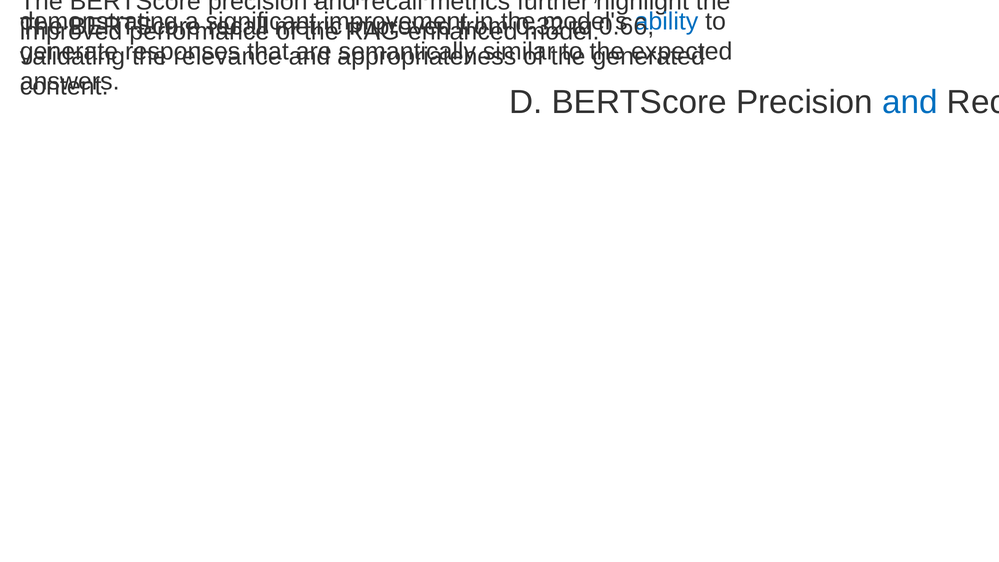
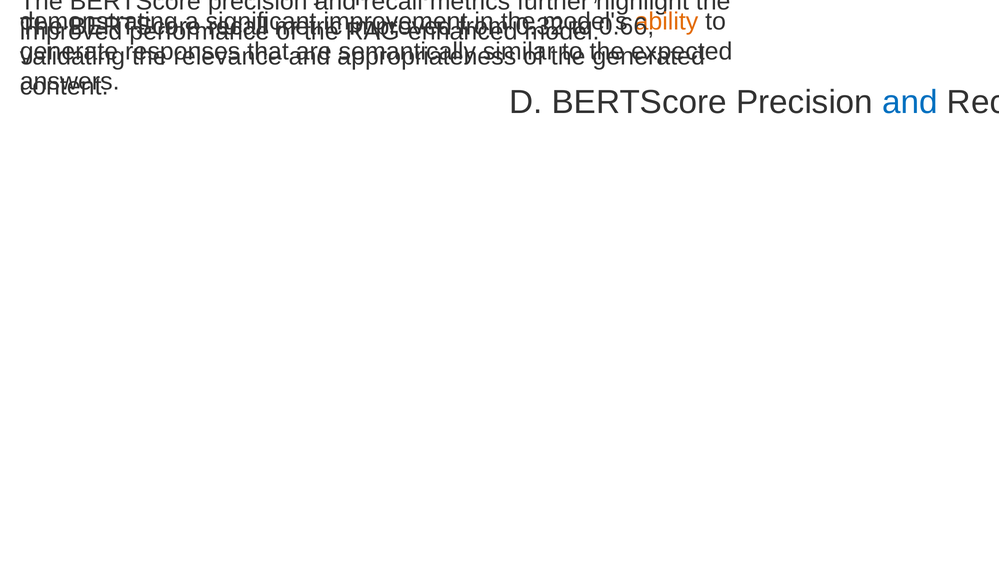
ability colour: blue -> orange
